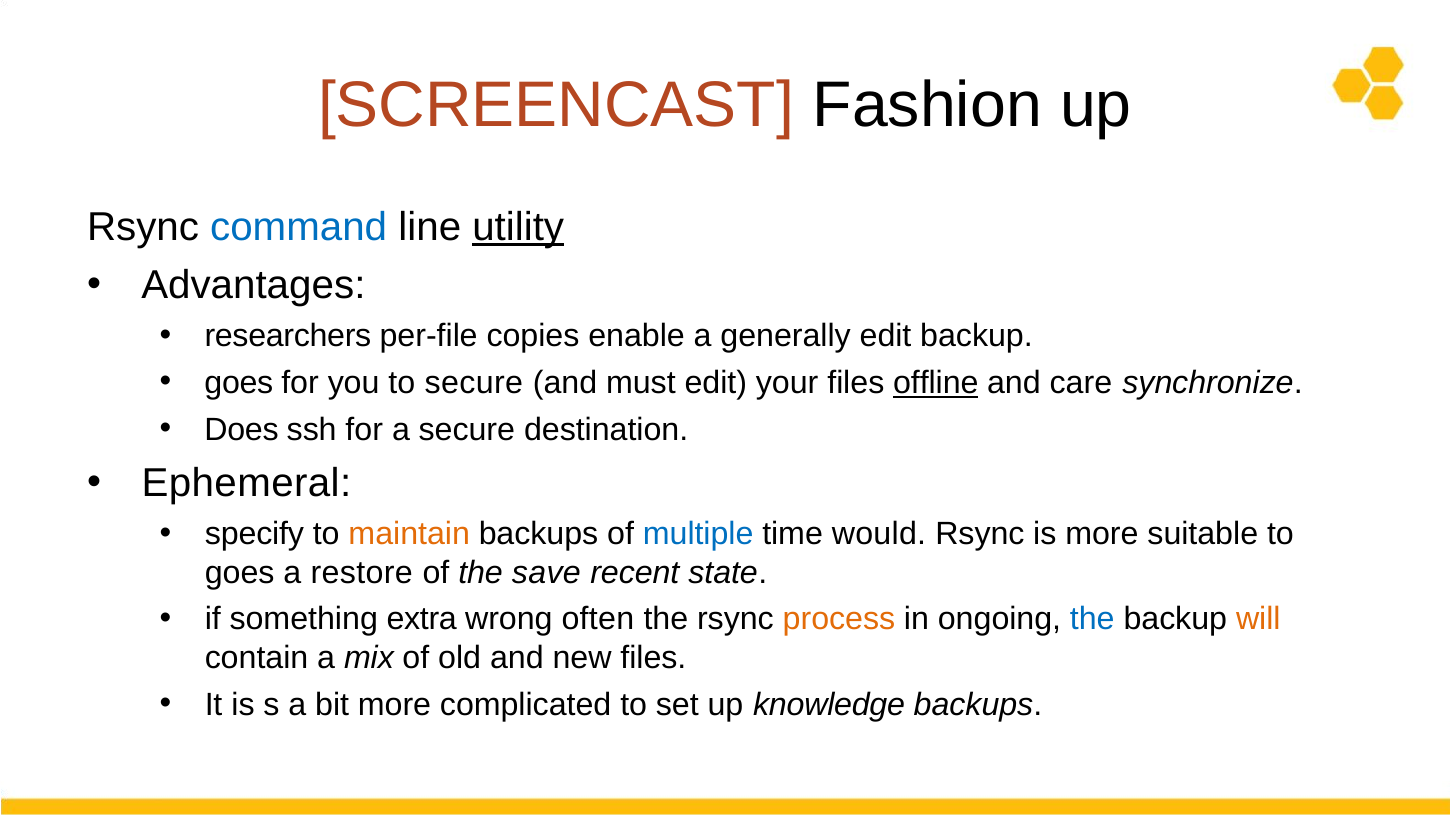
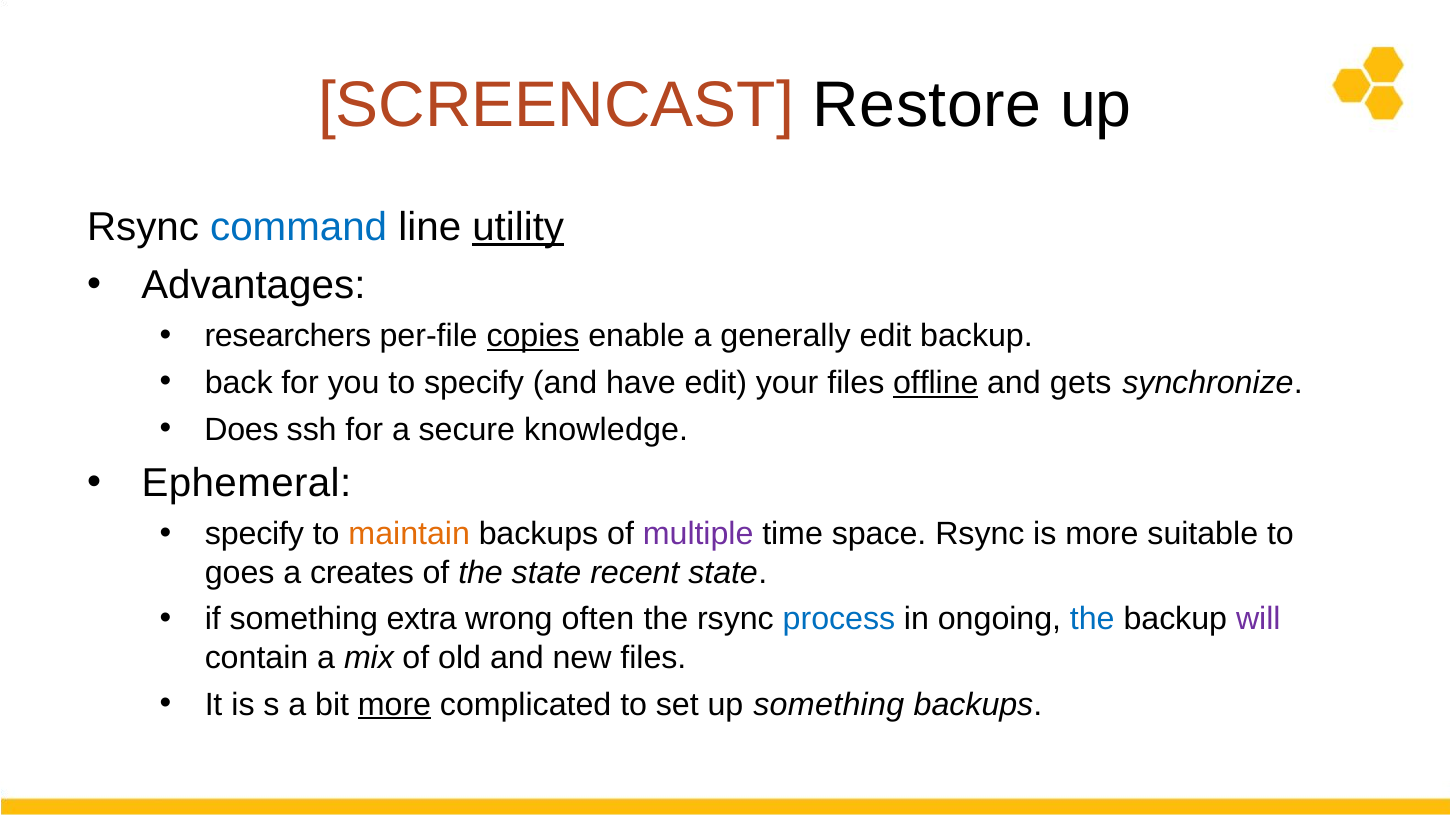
Fashion: Fashion -> Restore
copies underline: none -> present
goes at (239, 383): goes -> back
to secure: secure -> specify
must: must -> have
care: care -> gets
destination: destination -> knowledge
multiple colour: blue -> purple
would: would -> space
restore: restore -> creates
the save: save -> state
process colour: orange -> blue
will colour: orange -> purple
more at (394, 705) underline: none -> present
up knowledge: knowledge -> something
